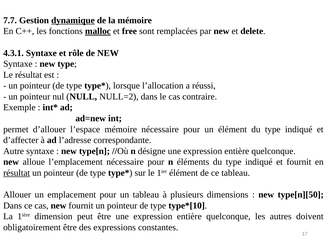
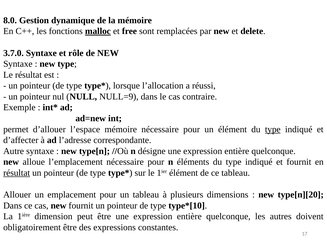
7.7: 7.7 -> 8.0
dynamique underline: present -> none
4.3.1: 4.3.1 -> 3.7.0
NULL=2: NULL=2 -> NULL=9
type at (273, 129) underline: none -> present
type[n][50: type[n][50 -> type[n][20
